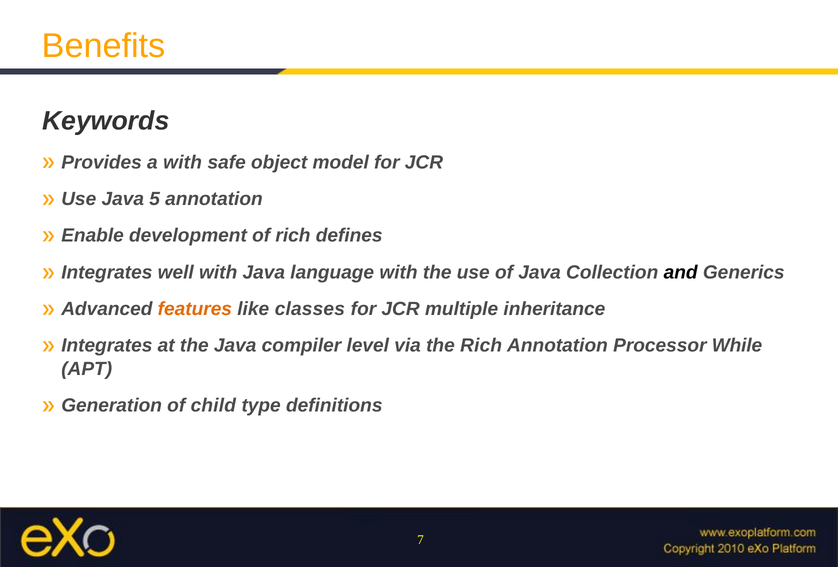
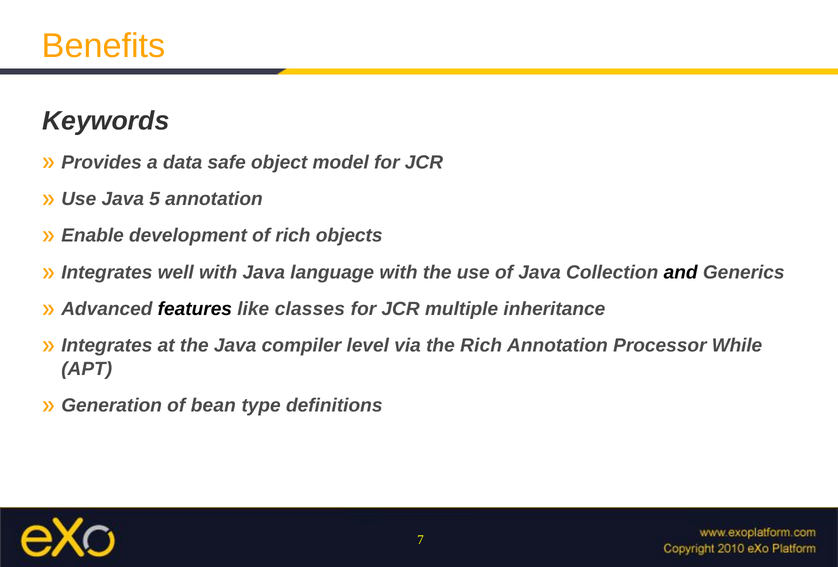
a with: with -> data
defines: defines -> objects
features colour: orange -> black
child: child -> bean
